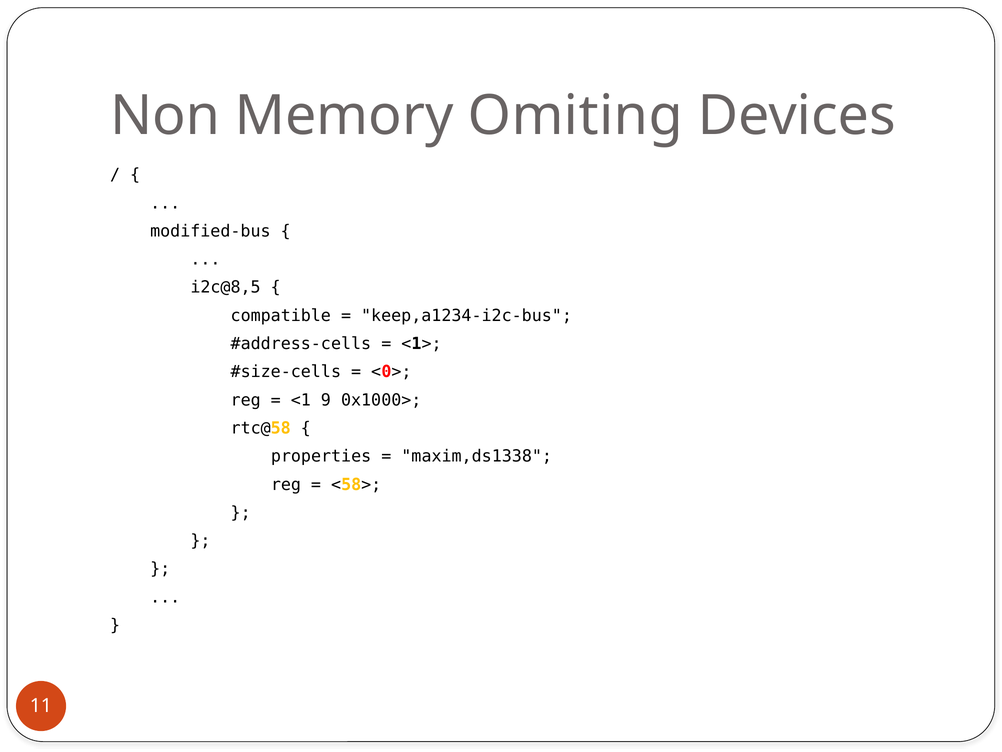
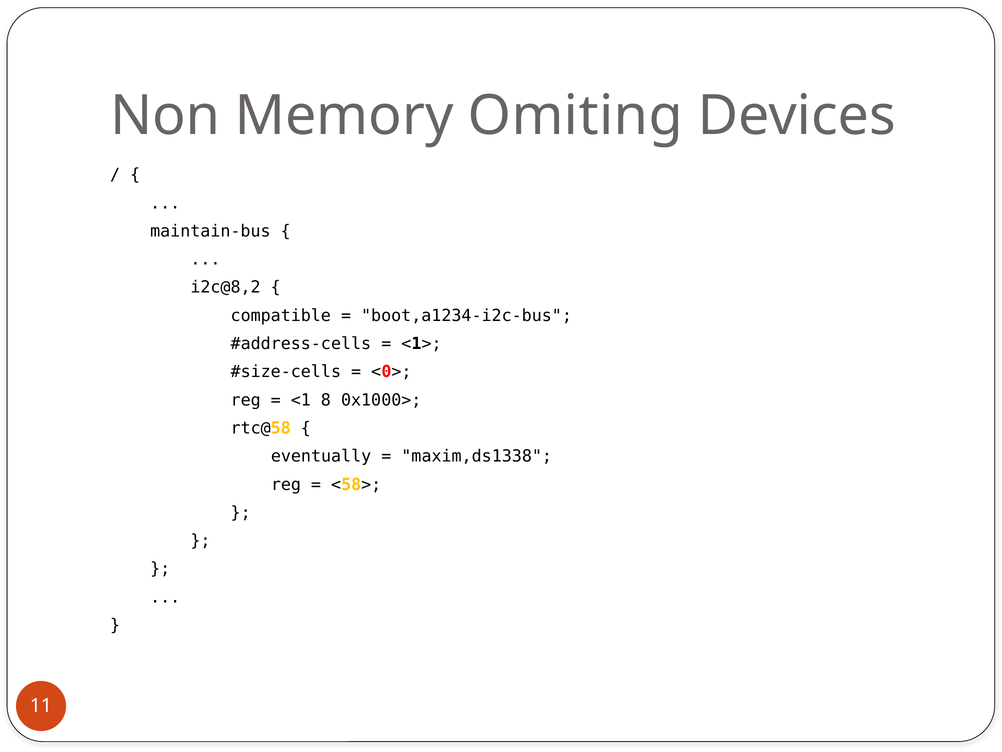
modified-bus: modified-bus -> maintain-bus
i2c@8,5: i2c@8,5 -> i2c@8,2
keep,a1234-i2c-bus: keep,a1234-i2c-bus -> boot,a1234-i2c-bus
9: 9 -> 8
properties: properties -> eventually
